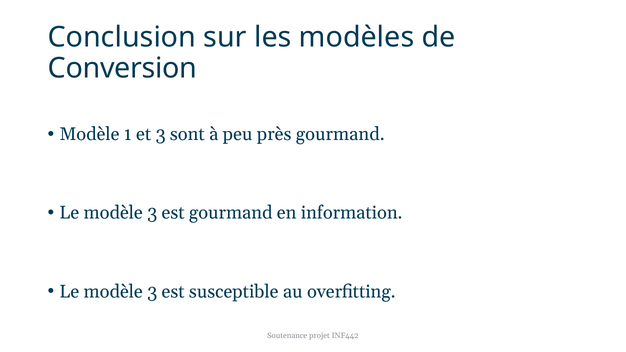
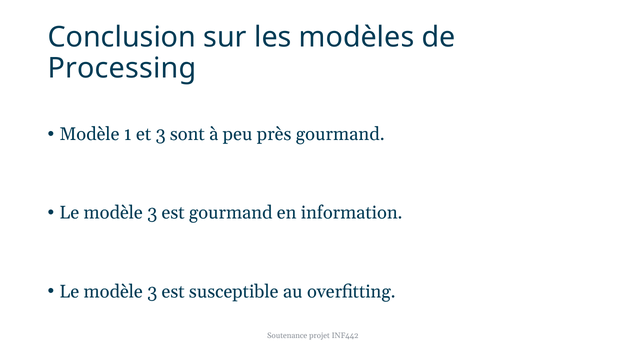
Conversion: Conversion -> Processing
